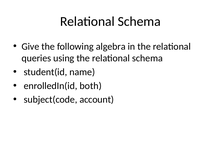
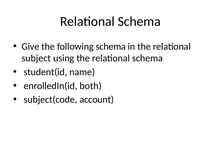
following algebra: algebra -> schema
queries: queries -> subject
